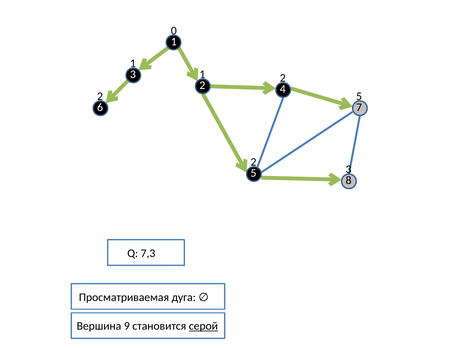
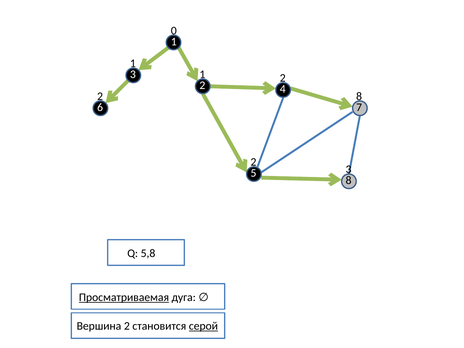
2 5: 5 -> 8
7,3: 7,3 -> 5,8
Просматриваемая underline: none -> present
Вершина 9: 9 -> 2
